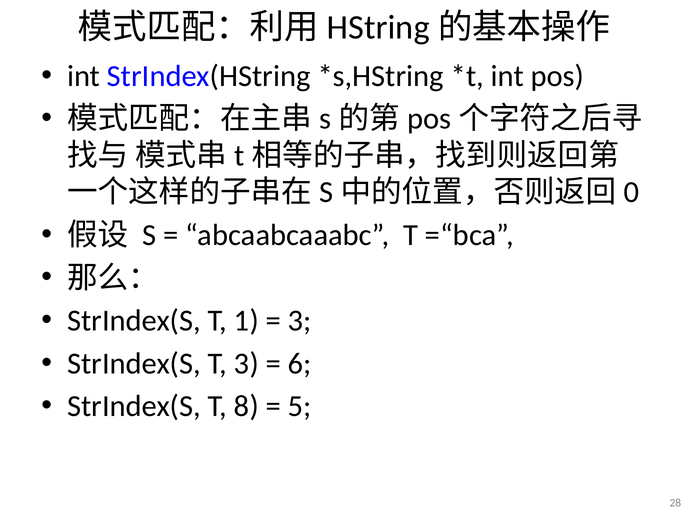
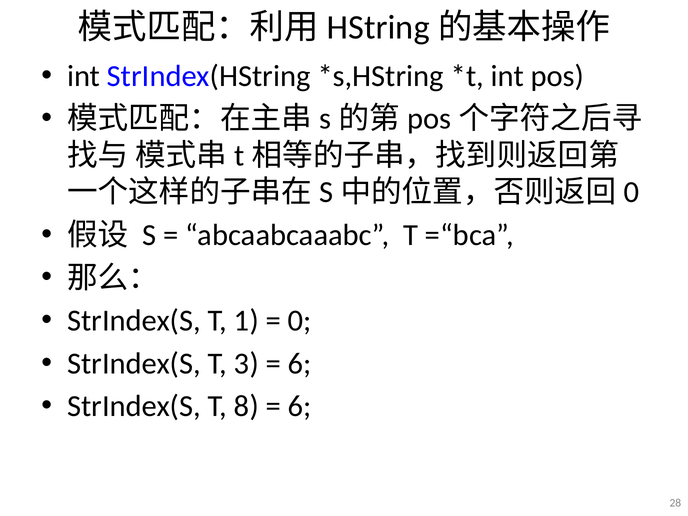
3 at (300, 321): 3 -> 0
5 at (300, 406): 5 -> 6
